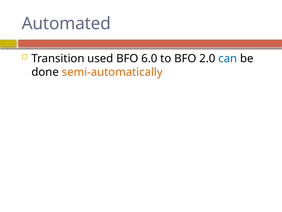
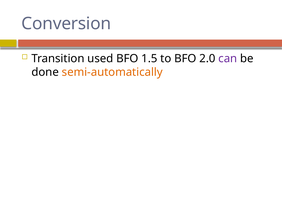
Automated: Automated -> Conversion
6.0: 6.0 -> 1.5
can colour: blue -> purple
